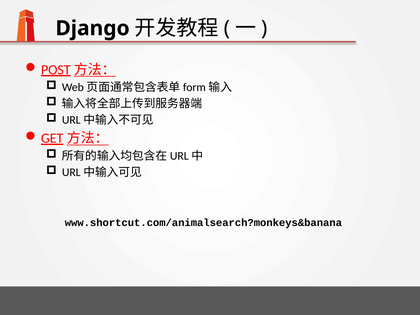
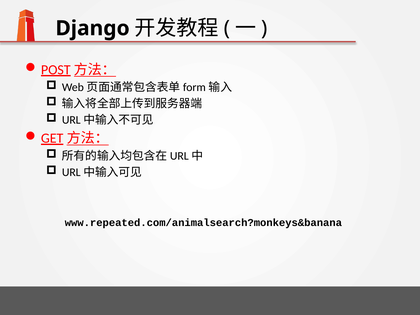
www.shortcut.com/animalsearch?monkeys&banana: www.shortcut.com/animalsearch?monkeys&banana -> www.repeated.com/animalsearch?monkeys&banana
